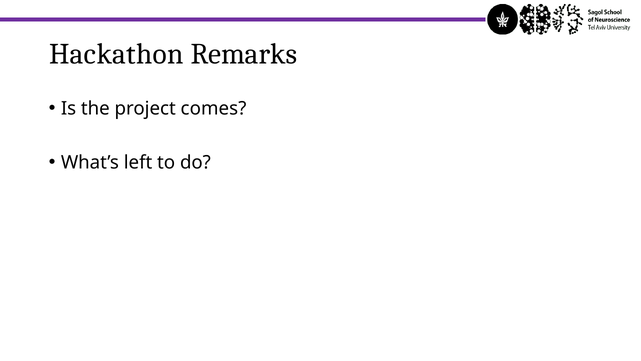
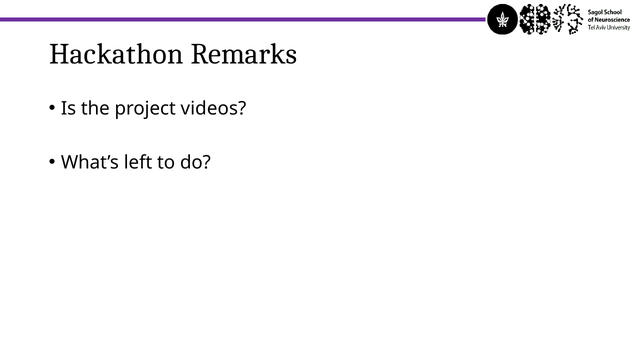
comes: comes -> videos
